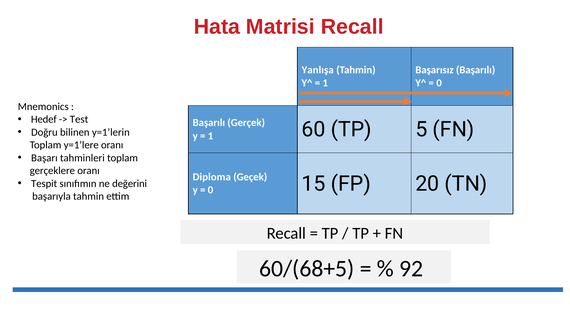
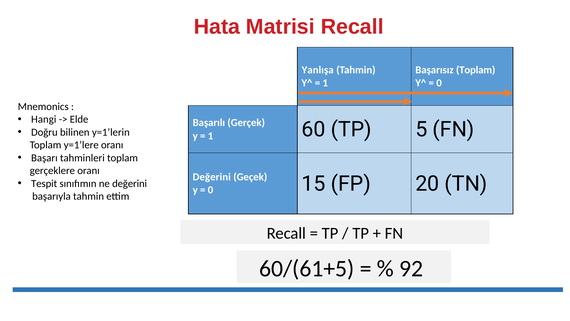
Başarısız Başarılı: Başarılı -> Toplam
Hedef: Hedef -> Hangi
Test: Test -> Elde
Diploma at (212, 177): Diploma -> Değerini
60/(68+5: 60/(68+5 -> 60/(61+5
